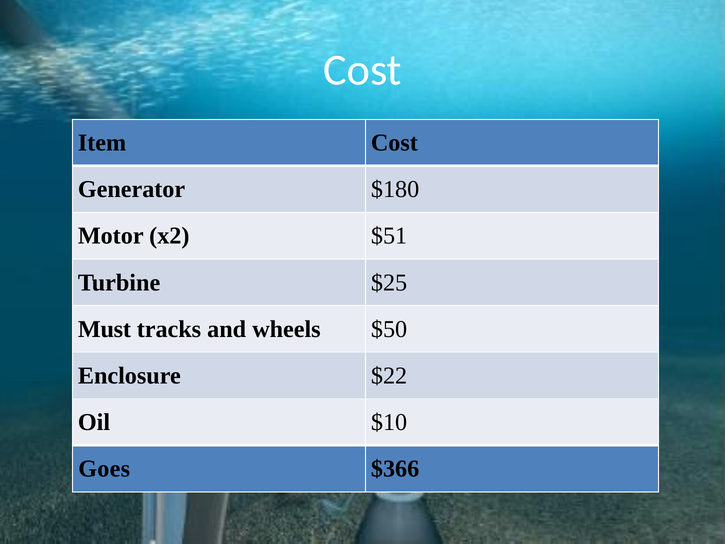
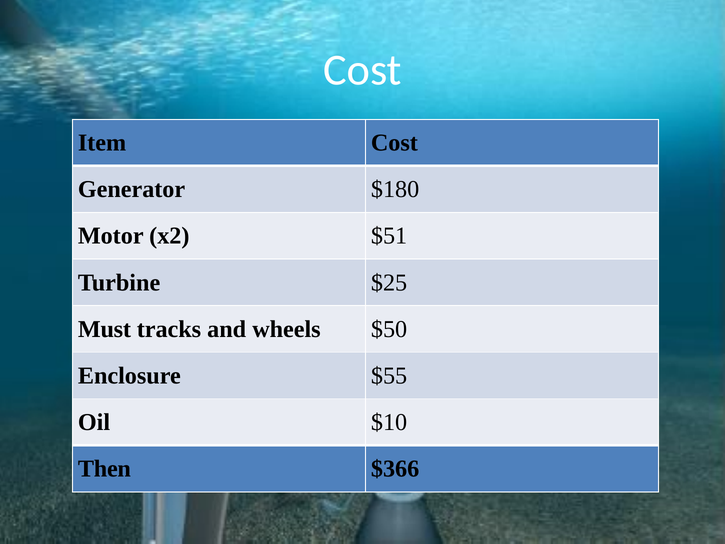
$22: $22 -> $55
Goes: Goes -> Then
